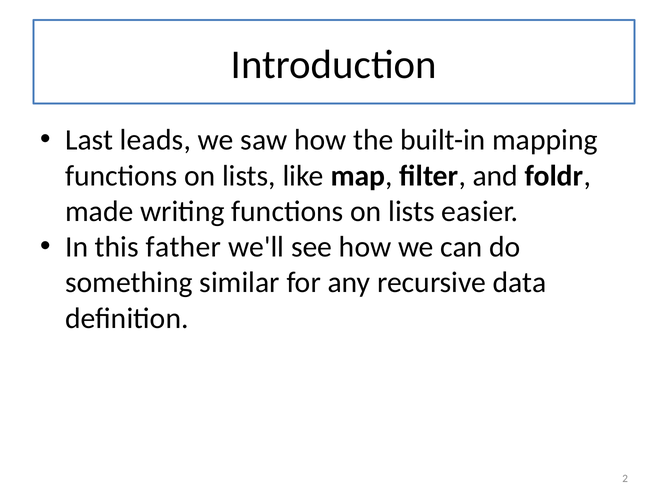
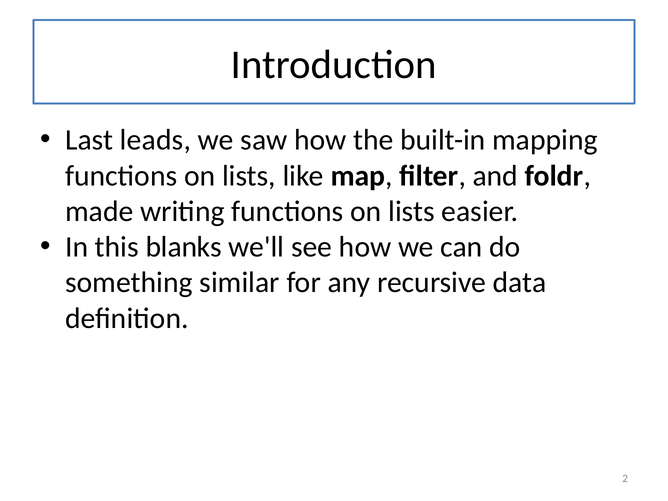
father: father -> blanks
